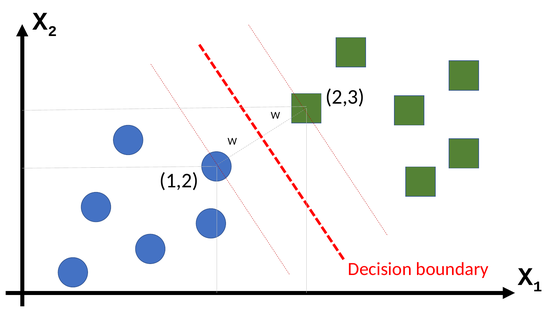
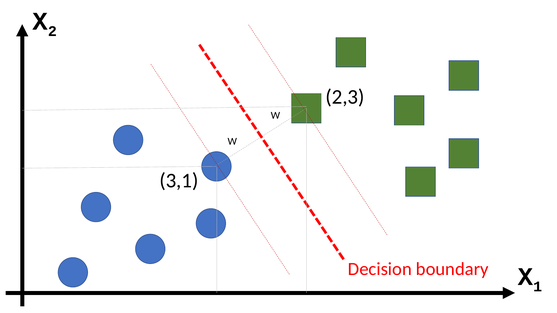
1,2: 1,2 -> 3,1
